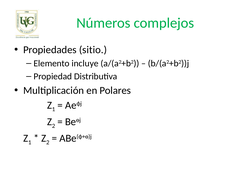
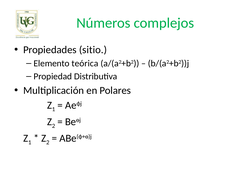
incluye: incluye -> teórica
